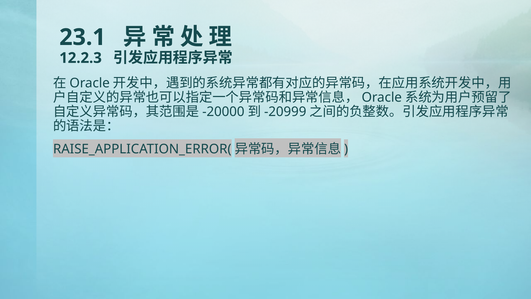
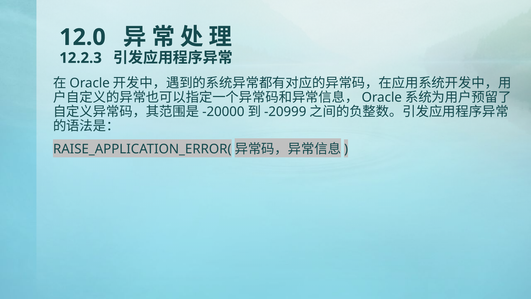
23.1: 23.1 -> 12.0
